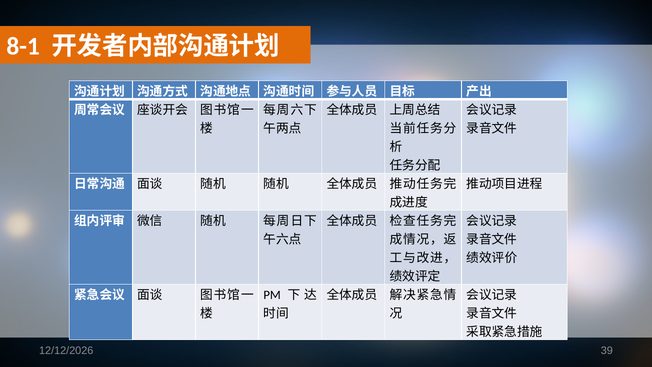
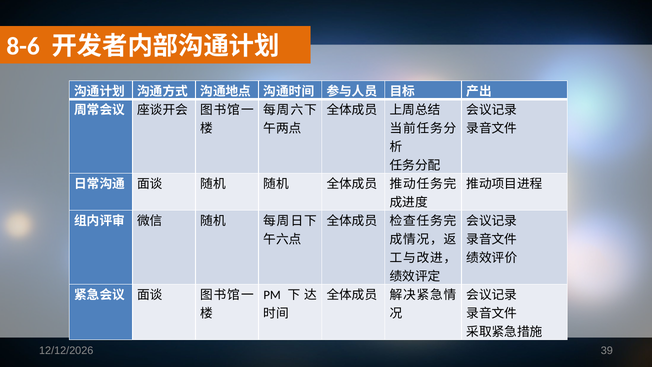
8-1: 8-1 -> 8-6
